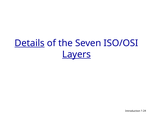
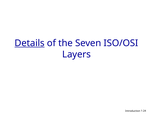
Layers underline: present -> none
